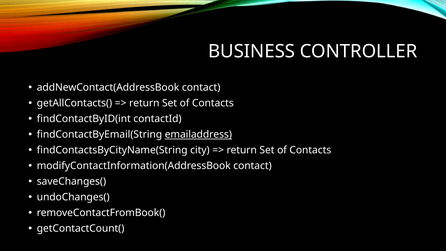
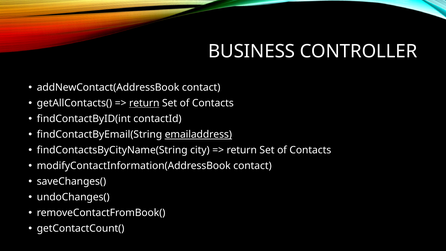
return at (144, 103) underline: none -> present
